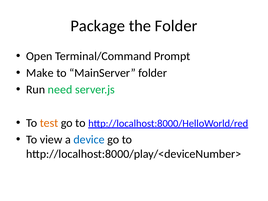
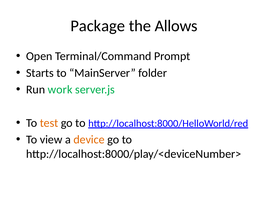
the Folder: Folder -> Allows
Make: Make -> Starts
need: need -> work
device colour: blue -> orange
